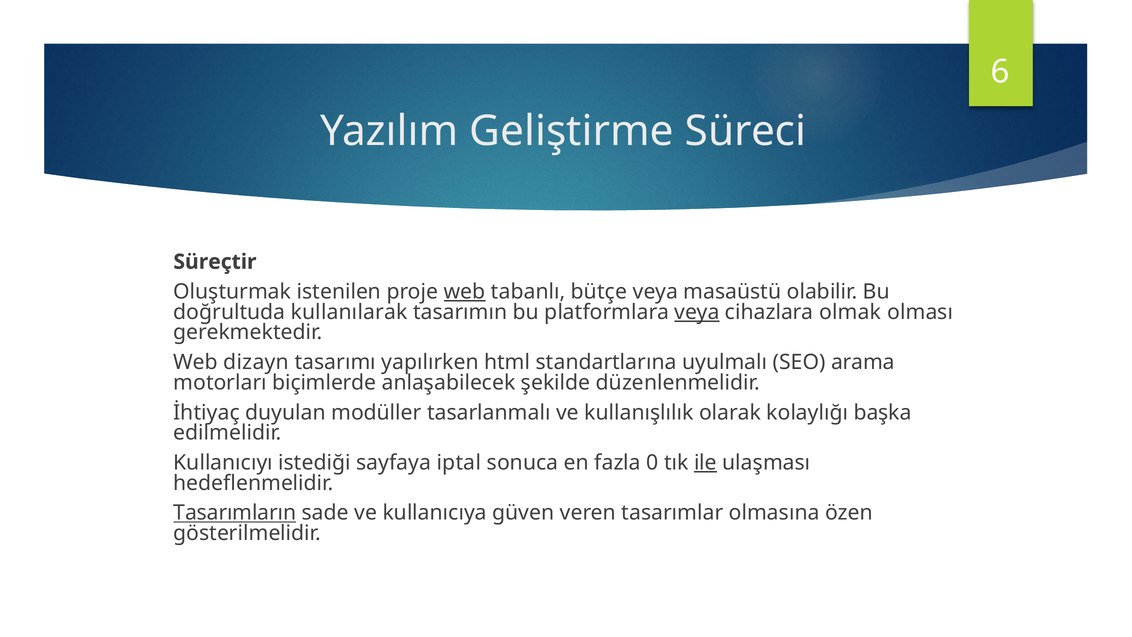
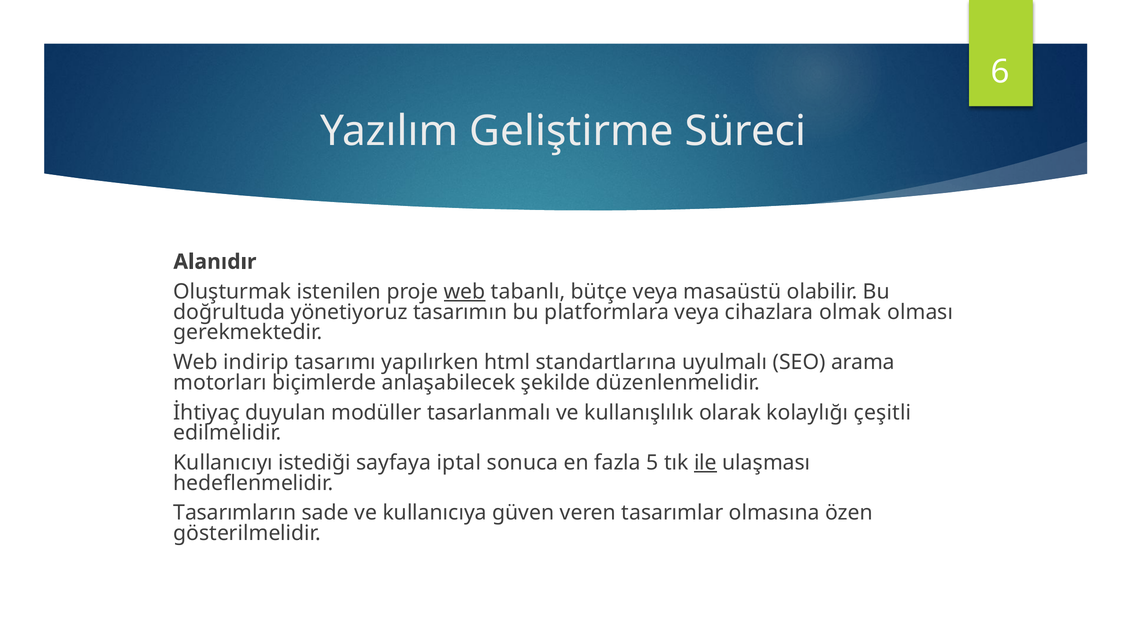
Süreçtir: Süreçtir -> Alanıdır
kullanılarak: kullanılarak -> yönetiyoruz
veya at (697, 312) underline: present -> none
dizayn: dizayn -> indirip
başka: başka -> çeşitli
0: 0 -> 5
Tasarımların underline: present -> none
